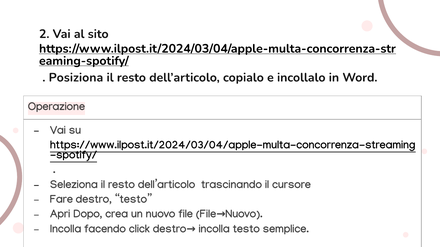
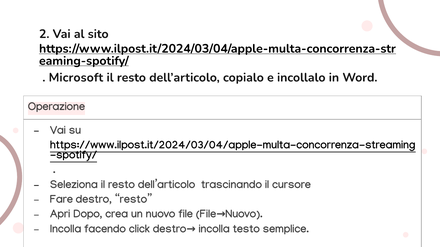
Posiziona: Posiziona -> Microsoft
destro testo: testo -> resto
